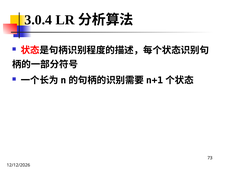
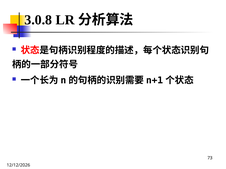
3.0.4: 3.0.4 -> 3.0.8
